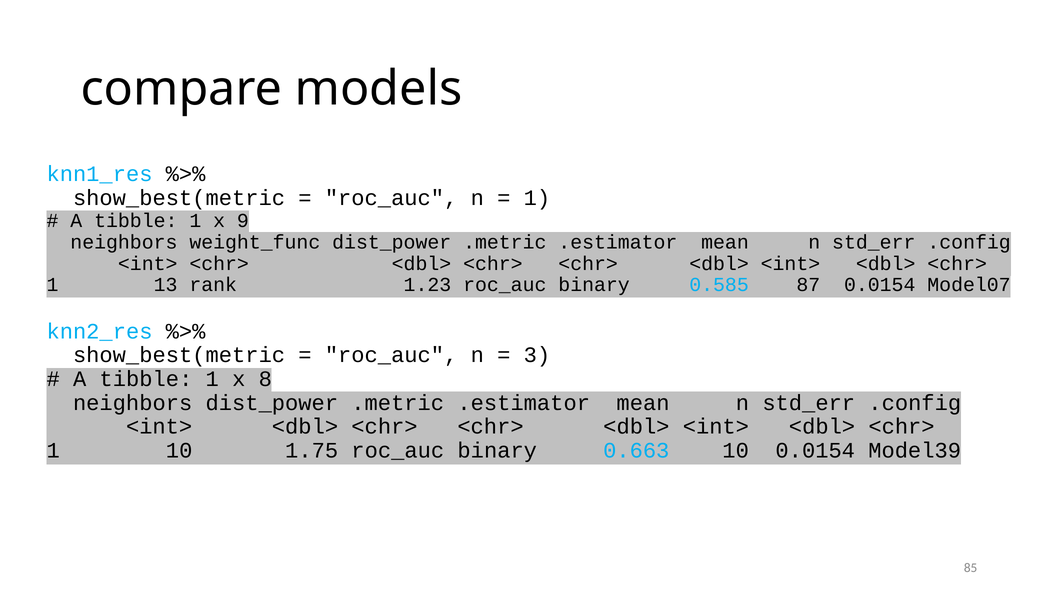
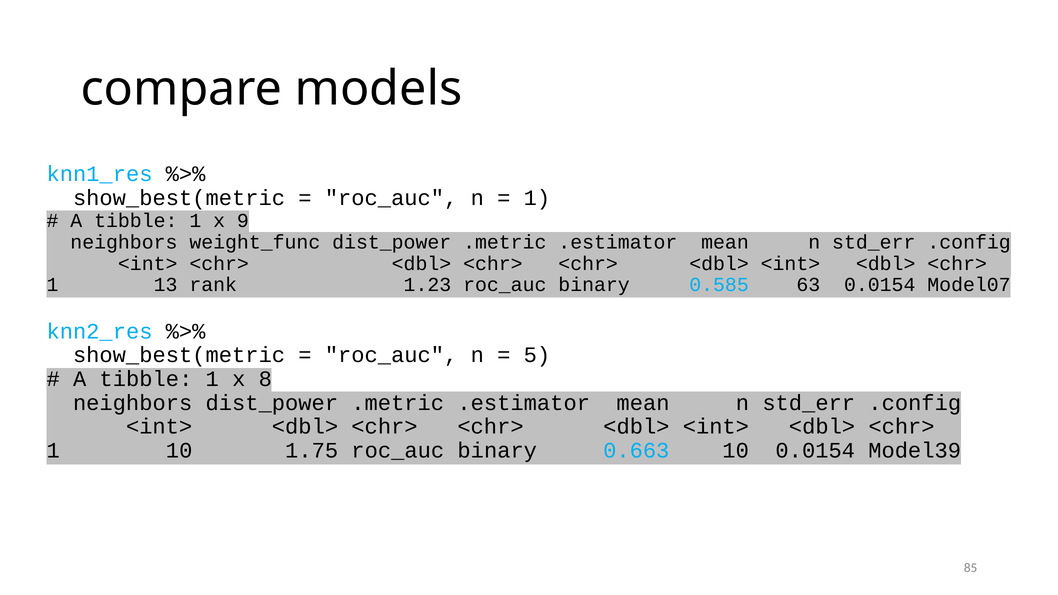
87: 87 -> 63
3: 3 -> 5
